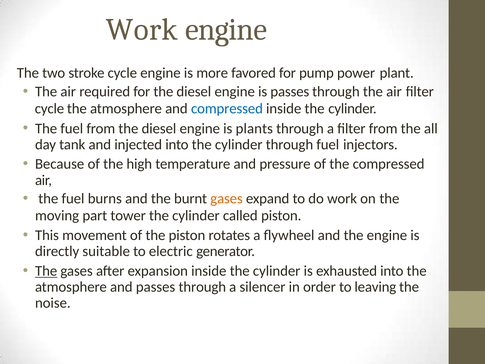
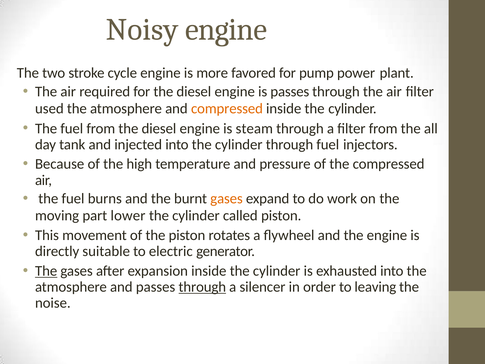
Work at (142, 29): Work -> Noisy
cycle at (49, 109): cycle -> used
compressed at (227, 109) colour: blue -> orange
plants: plants -> steam
tower: tower -> lower
through at (202, 287) underline: none -> present
